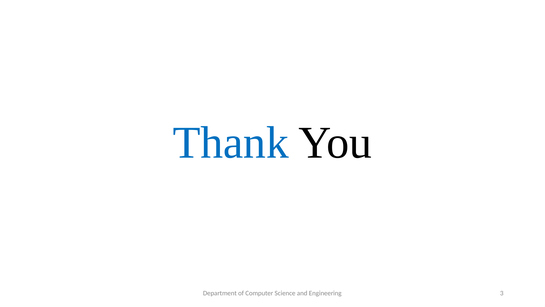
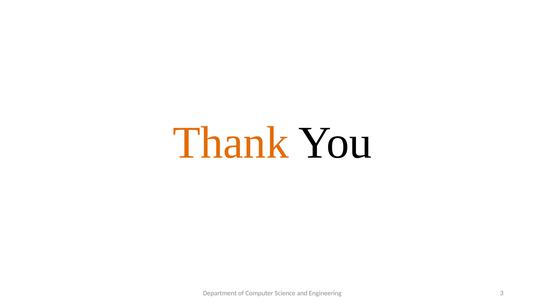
Thank colour: blue -> orange
